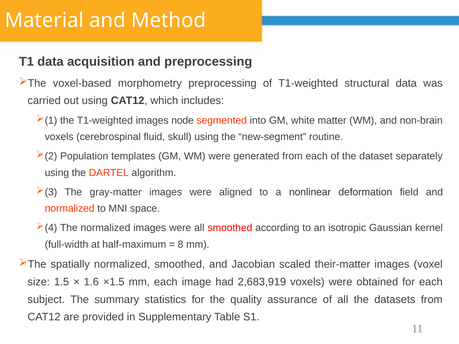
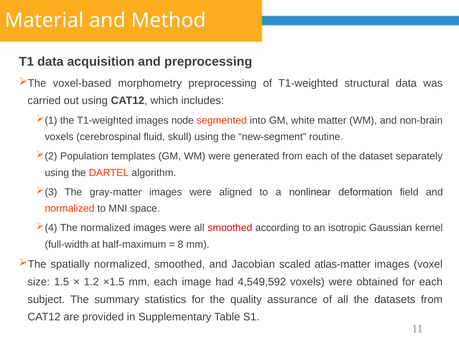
their-matter: their-matter -> atlas-matter
1.6: 1.6 -> 1.2
2,683,919: 2,683,919 -> 4,549,592
